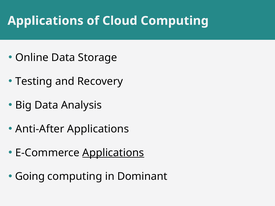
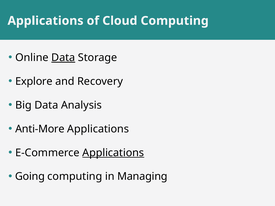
Data at (63, 58) underline: none -> present
Testing: Testing -> Explore
Anti-After: Anti-After -> Anti-More
Dominant: Dominant -> Managing
